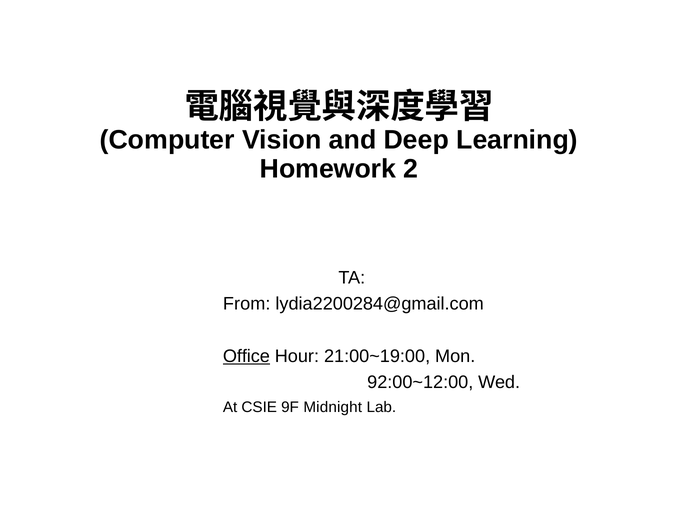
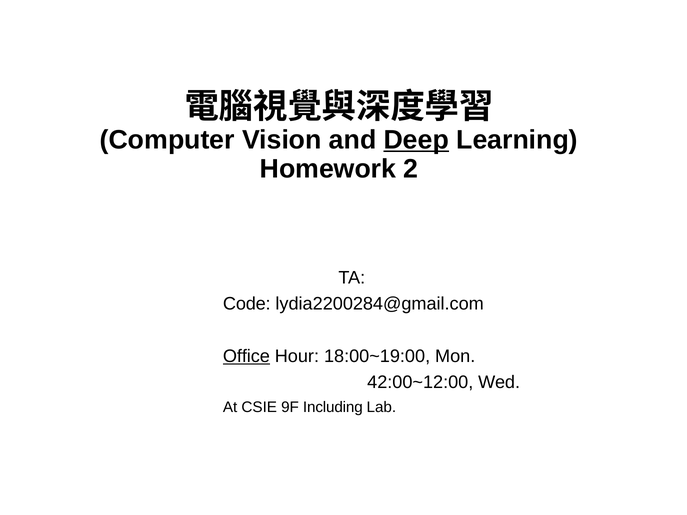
Deep underline: none -> present
From: From -> Code
21:00~19:00: 21:00~19:00 -> 18:00~19:00
92:00~12:00: 92:00~12:00 -> 42:00~12:00
Midnight: Midnight -> Including
